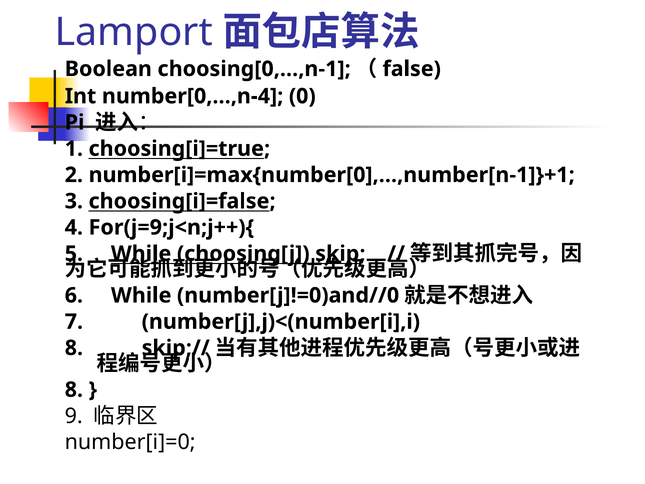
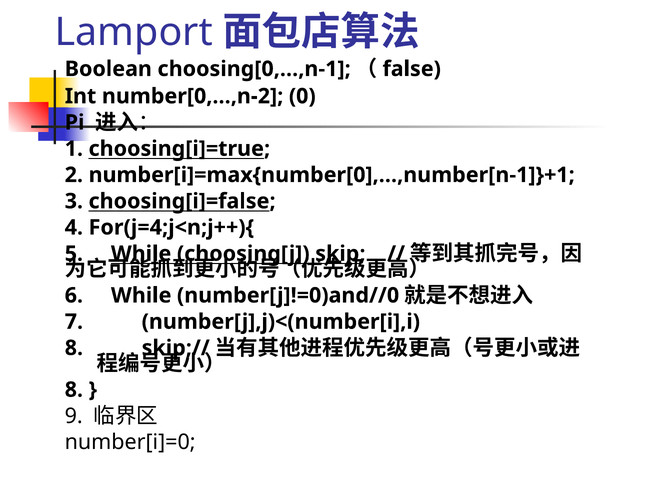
number[0,…,n-4: number[0,…,n-4 -> number[0,…,n-2
For(j=9;j<n;j++){: For(j=9;j<n;j++){ -> For(j=4;j<n;j++){
